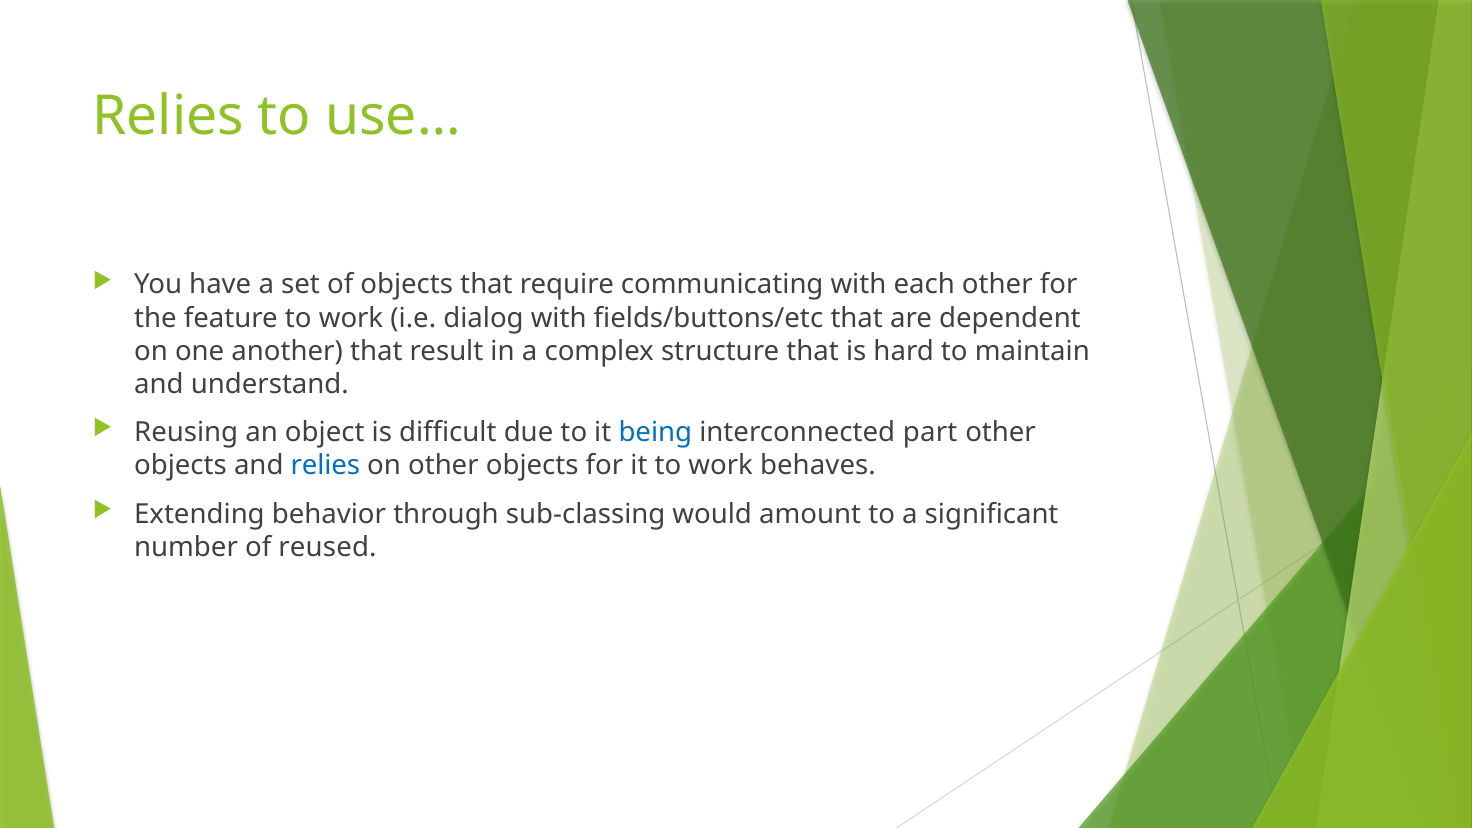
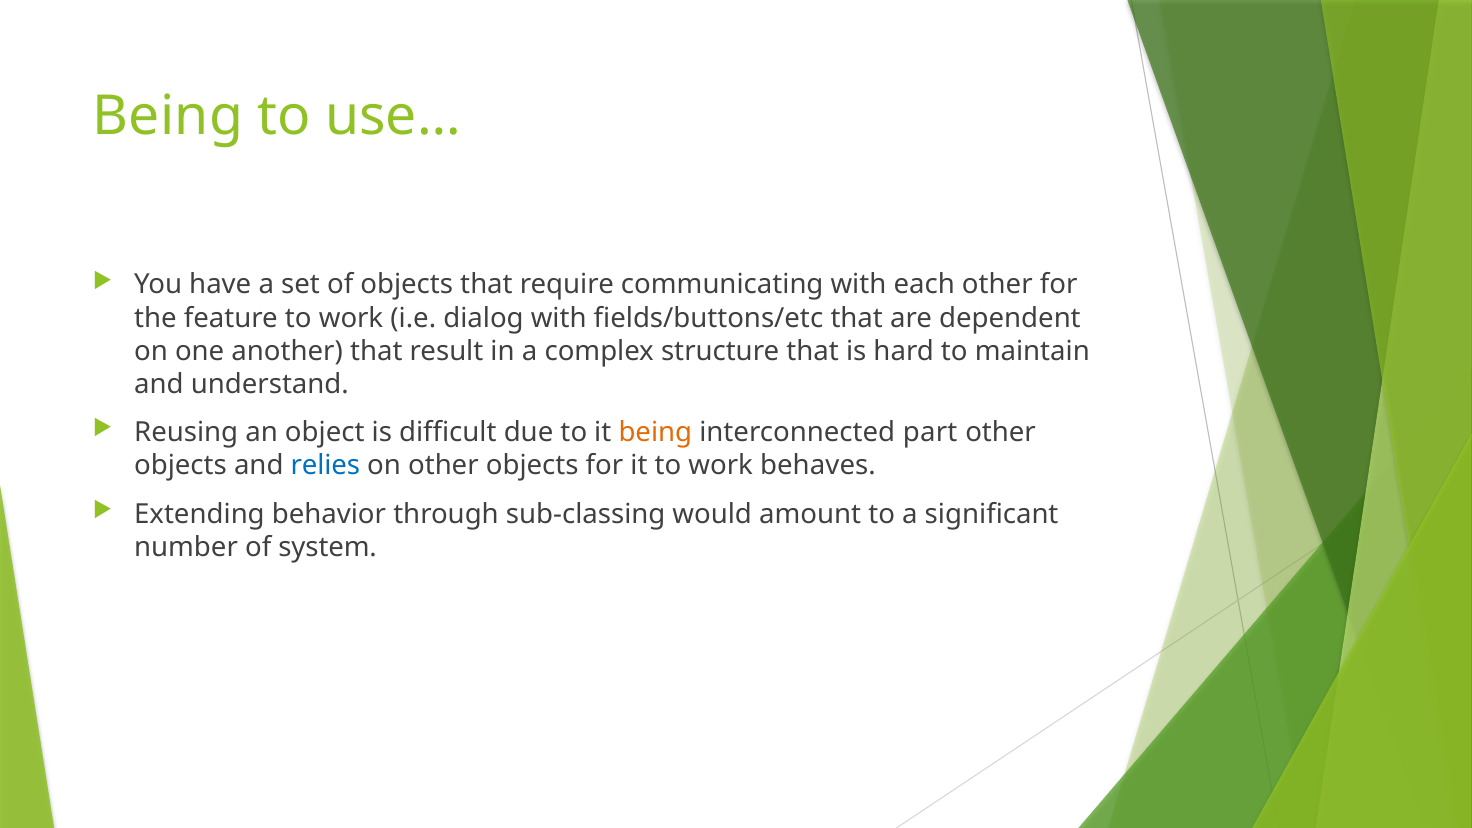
Relies at (168, 116): Relies -> Being
being at (655, 433) colour: blue -> orange
reused: reused -> system
